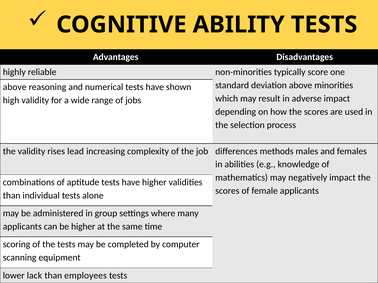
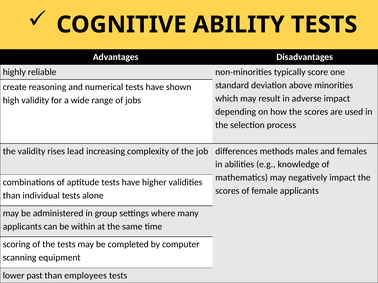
above at (15, 87): above -> create
be higher: higher -> within
lack: lack -> past
